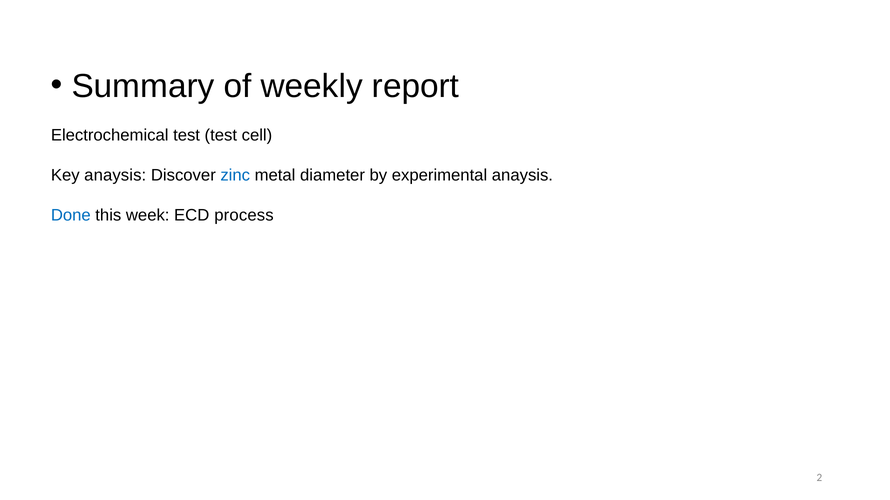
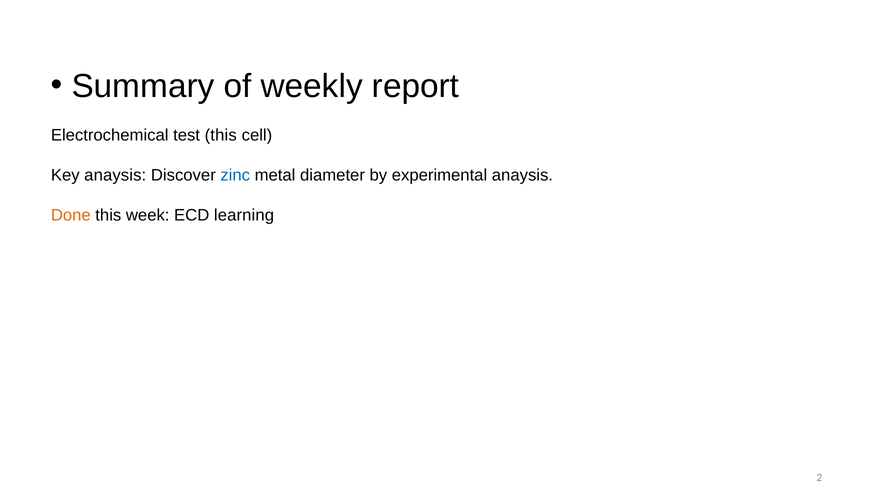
test test: test -> this
Done colour: blue -> orange
process: process -> learning
